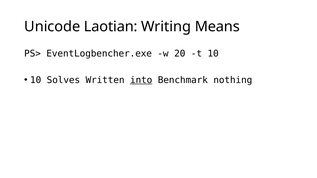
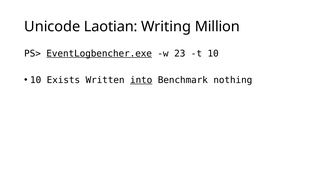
Means: Means -> Million
EventLogbencher.exe underline: none -> present
20: 20 -> 23
Solves: Solves -> Exists
